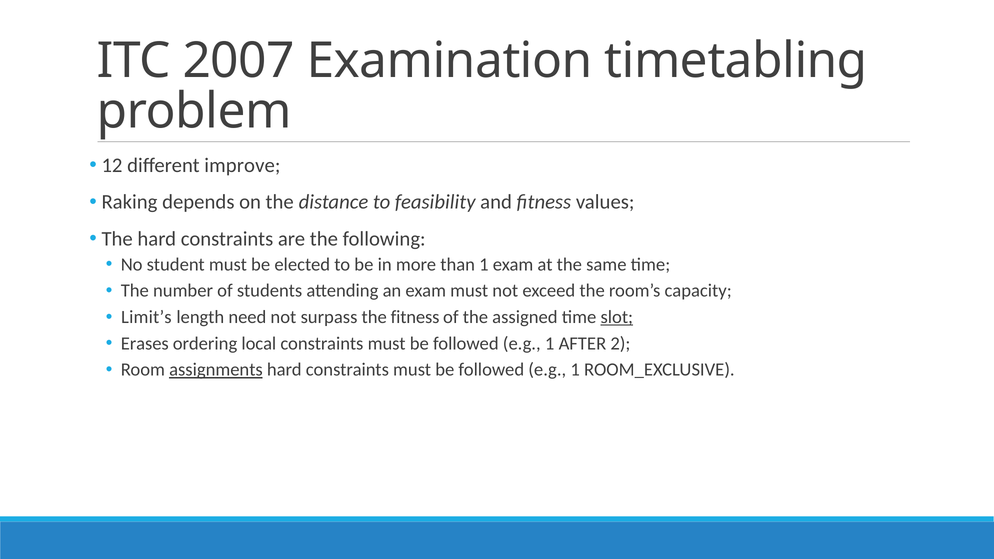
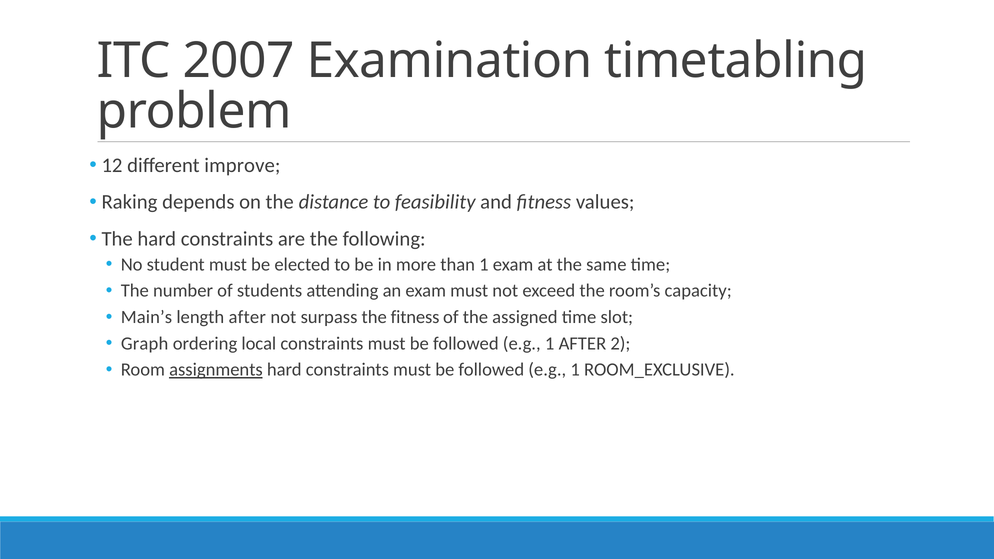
Limit’s: Limit’s -> Main’s
length need: need -> after
slot underline: present -> none
Erases: Erases -> Graph
